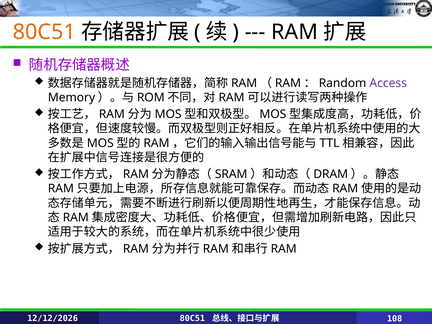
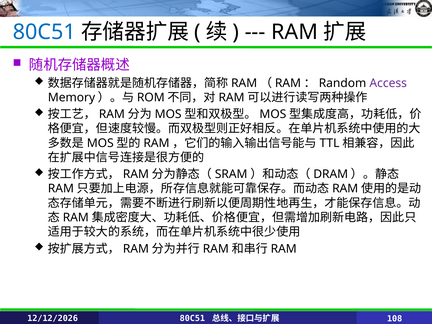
80C51 at (44, 32) colour: orange -> blue
